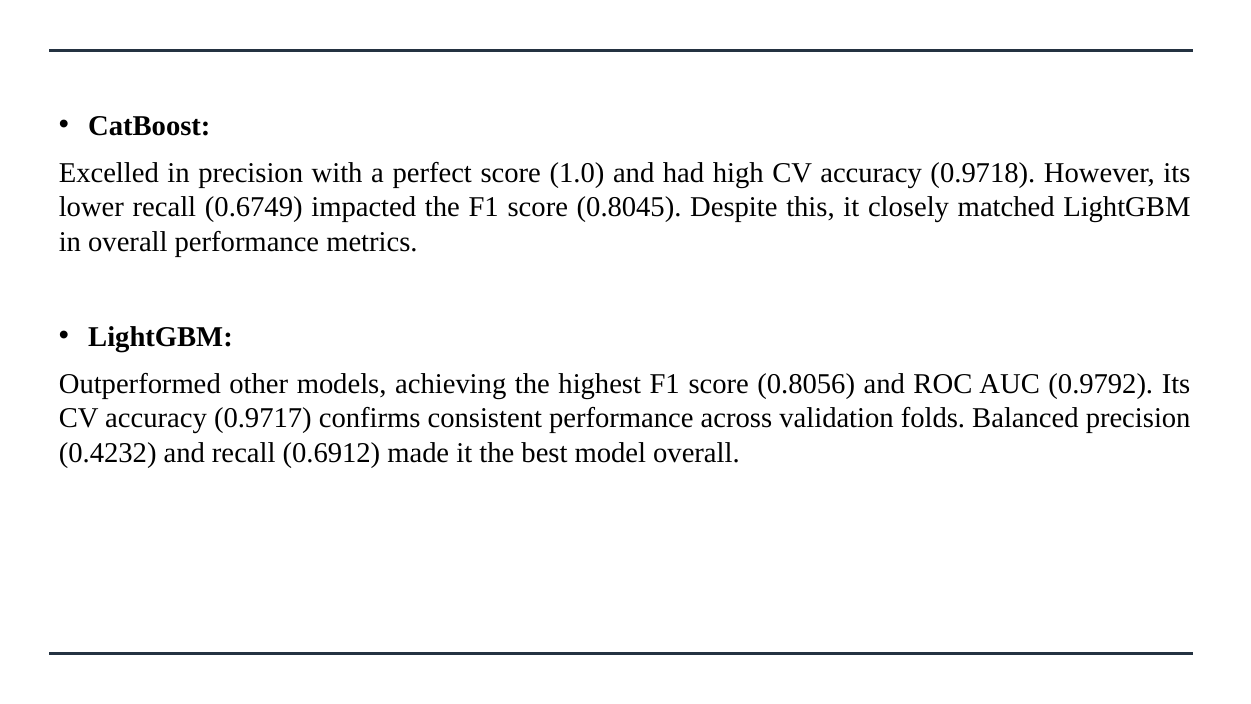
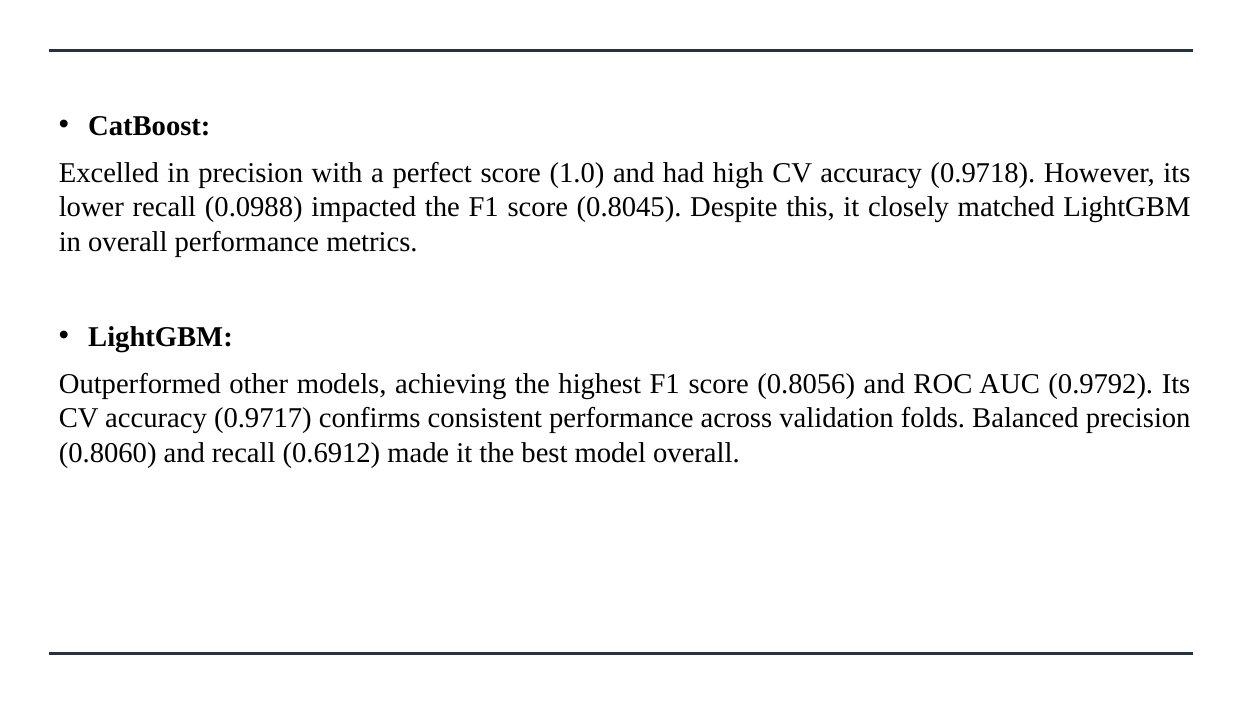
0.6749: 0.6749 -> 0.0988
0.4232: 0.4232 -> 0.8060
